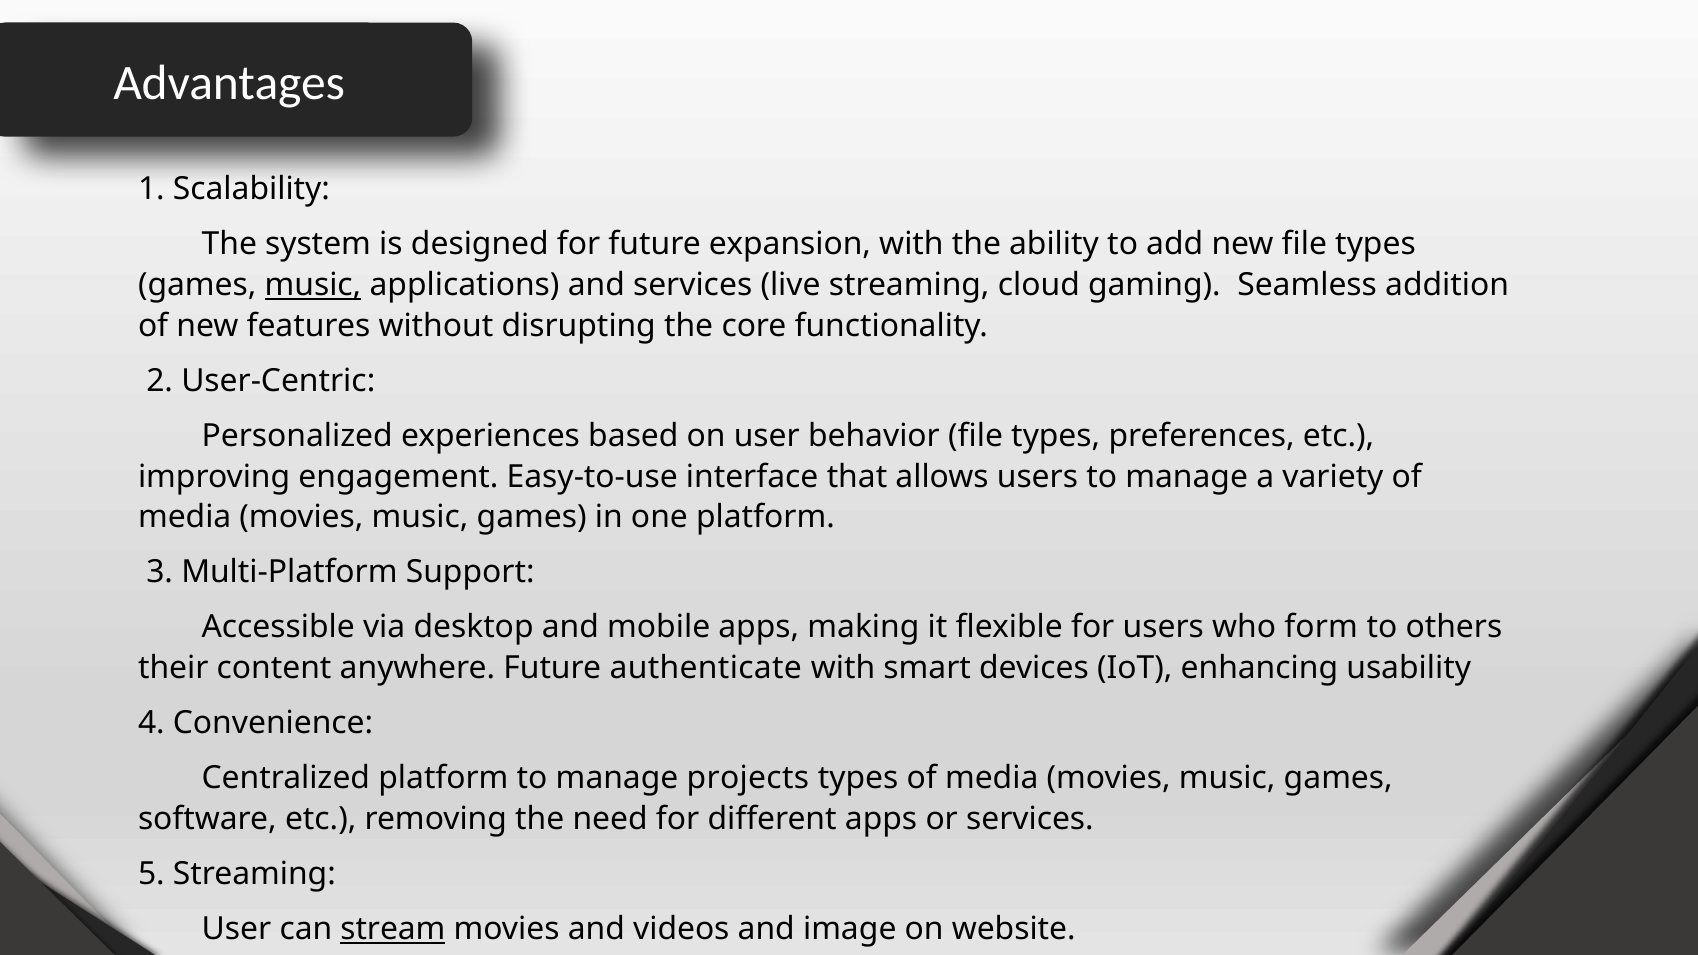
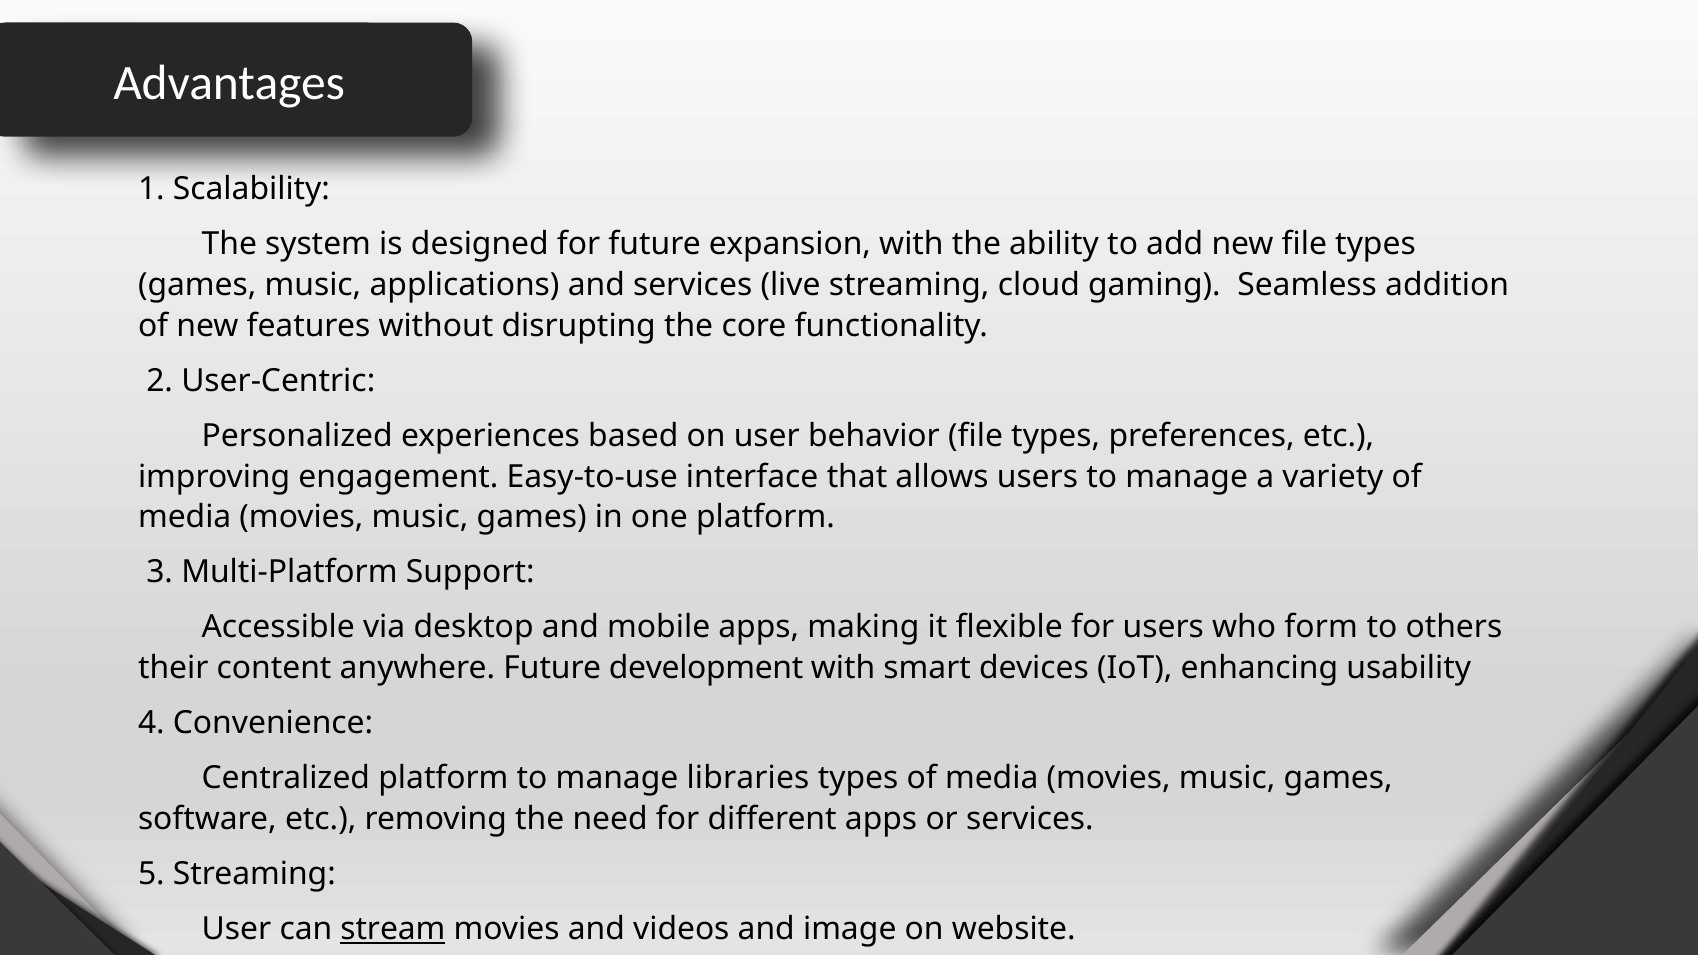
music at (313, 285) underline: present -> none
authenticate: authenticate -> development
projects: projects -> libraries
